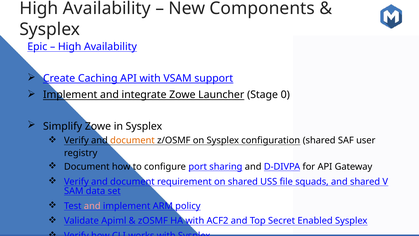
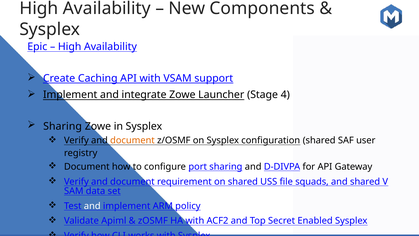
0: 0 -> 4
Simplify at (63, 126): Simplify -> Sharing
and at (92, 206) colour: pink -> white
